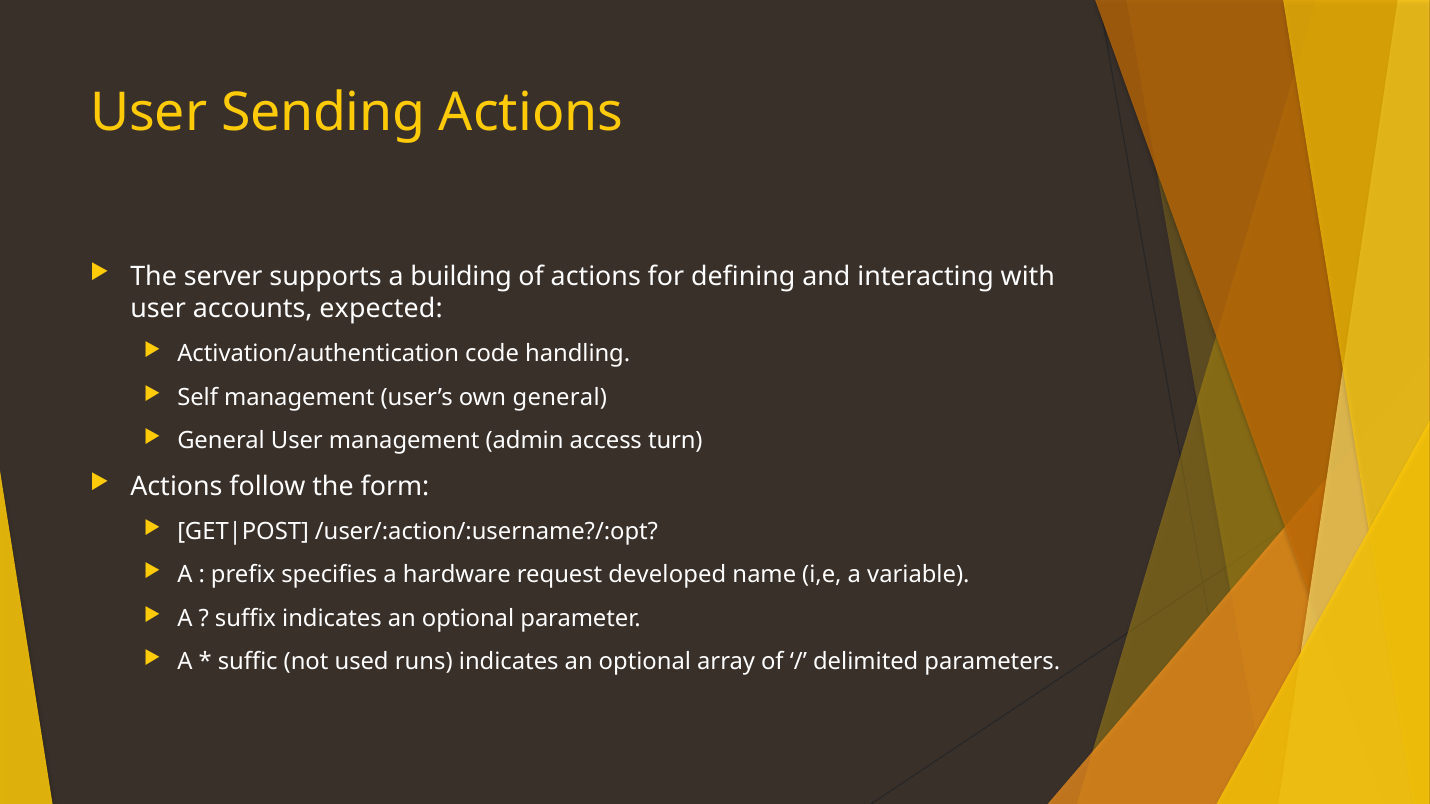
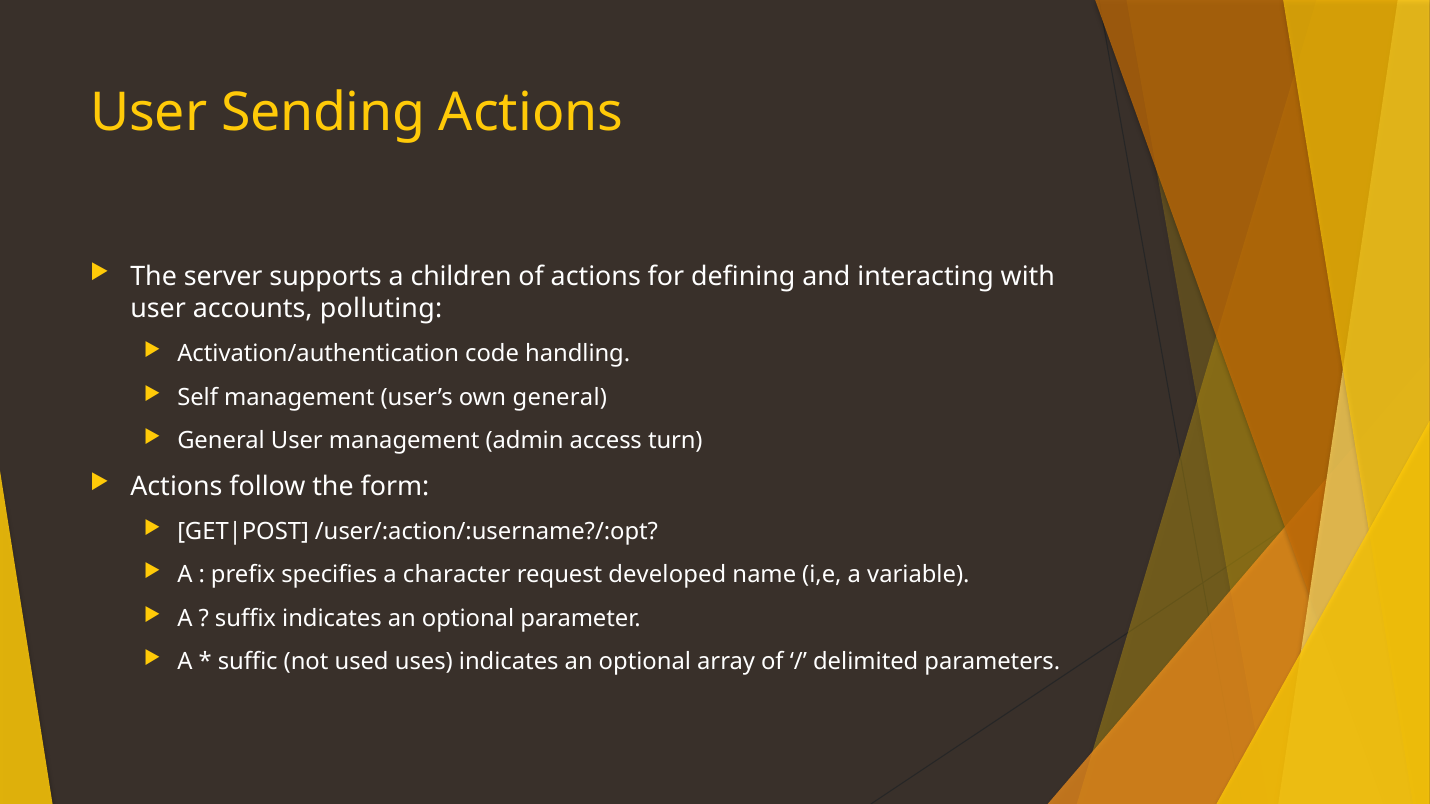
building: building -> children
expected: expected -> polluting
hardware: hardware -> character
runs: runs -> uses
